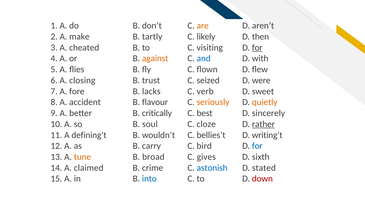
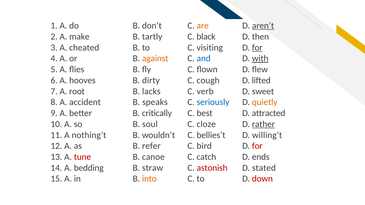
aren’t underline: none -> present
likely: likely -> black
with underline: none -> present
closing: closing -> hooves
trust: trust -> dirty
seized: seized -> cough
were: were -> lifted
fore: fore -> root
flavour: flavour -> speaks
seriously colour: orange -> blue
sincerely: sincerely -> attracted
defining’t: defining’t -> nothing’t
writing’t: writing’t -> willing’t
carry: carry -> refer
for at (257, 146) colour: blue -> red
tune colour: orange -> red
broad: broad -> canoe
gives: gives -> catch
sixth: sixth -> ends
claimed: claimed -> bedding
crime: crime -> straw
astonish colour: blue -> red
into colour: blue -> orange
